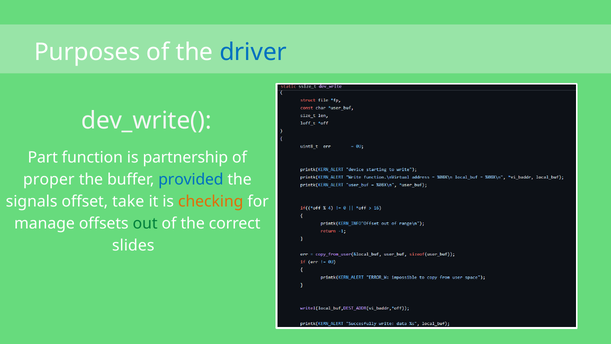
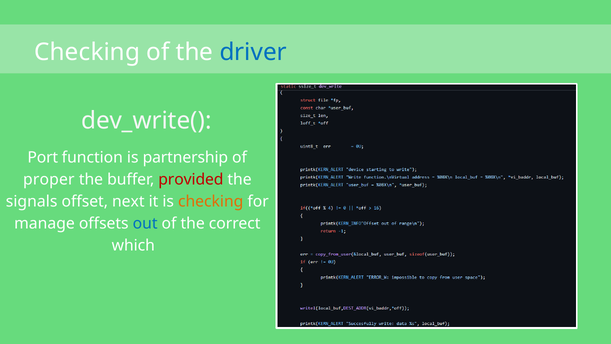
Purposes at (87, 52): Purposes -> Checking
Part: Part -> Port
provided colour: blue -> red
take: take -> next
out colour: green -> blue
slides: slides -> which
